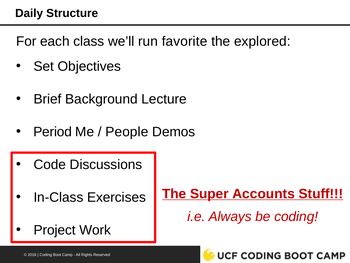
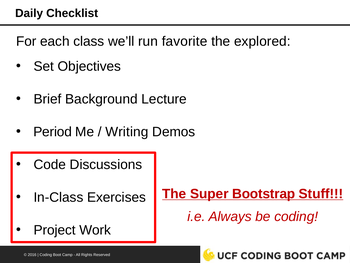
Structure: Structure -> Checklist
People: People -> Writing
Accounts: Accounts -> Bootstrap
